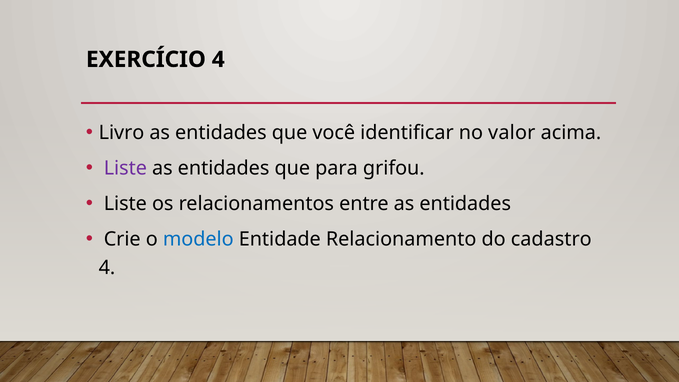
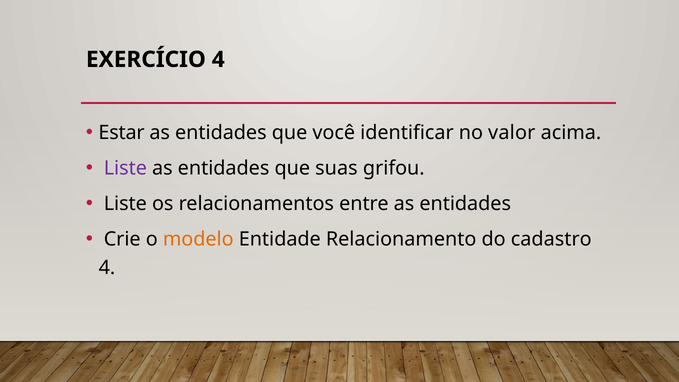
Livro: Livro -> Estar
para: para -> suas
modelo colour: blue -> orange
